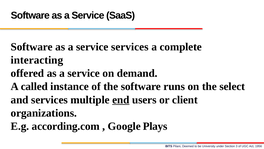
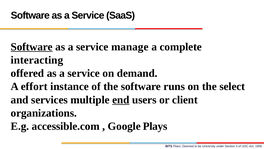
Software at (32, 47) underline: none -> present
service services: services -> manage
called: called -> effort
according.com: according.com -> accessible.com
